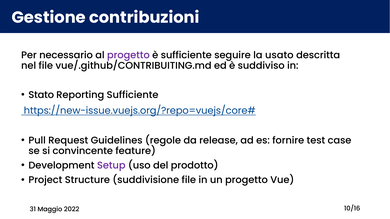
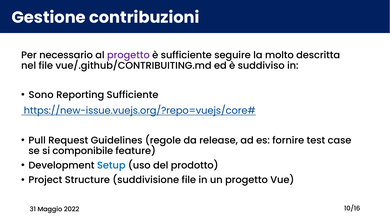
usato: usato -> molto
Stato: Stato -> Sono
convincente: convincente -> componibile
Setup colour: purple -> blue
